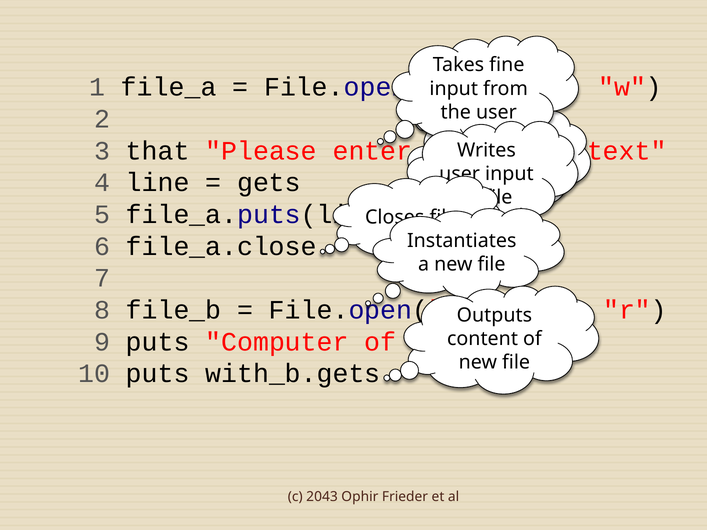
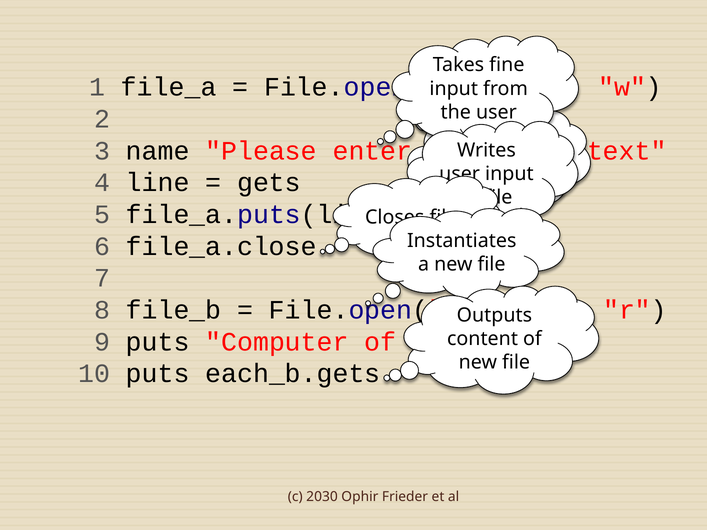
that: that -> name
with_b.gets: with_b.gets -> each_b.gets
2043: 2043 -> 2030
